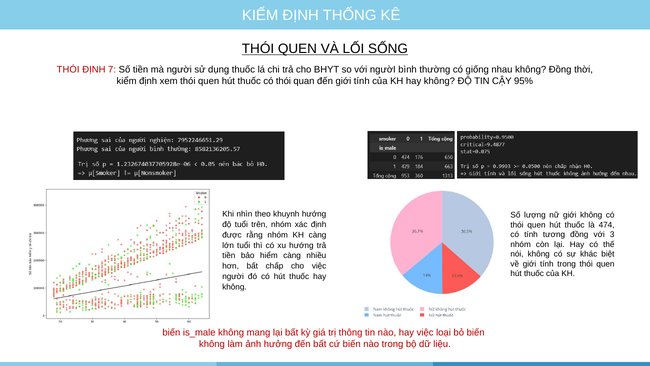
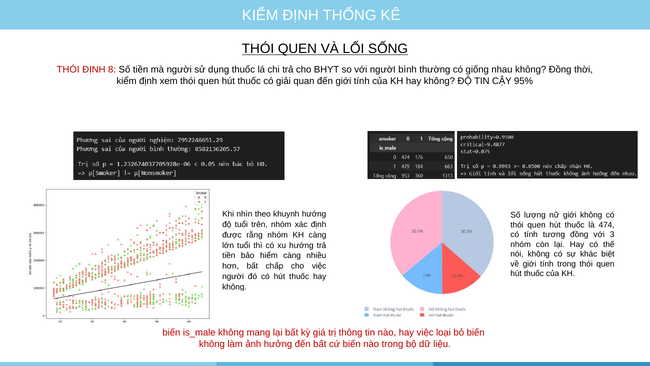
7: 7 -> 8
thuốc có thói: thói -> giải
